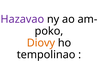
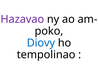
Diovy colour: orange -> blue
